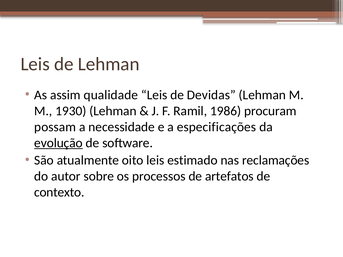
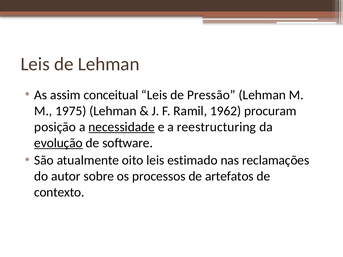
qualidade: qualidade -> conceitual
Devidas: Devidas -> Pressão
1930: 1930 -> 1975
1986: 1986 -> 1962
possam: possam -> posição
necessidade underline: none -> present
especificações: especificações -> reestructuring
